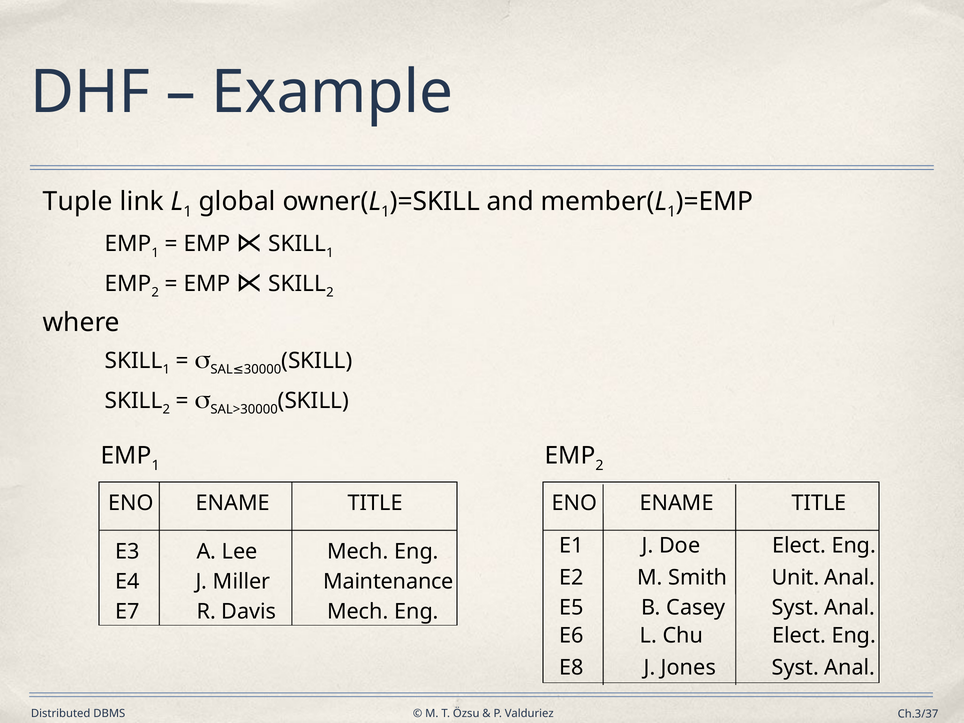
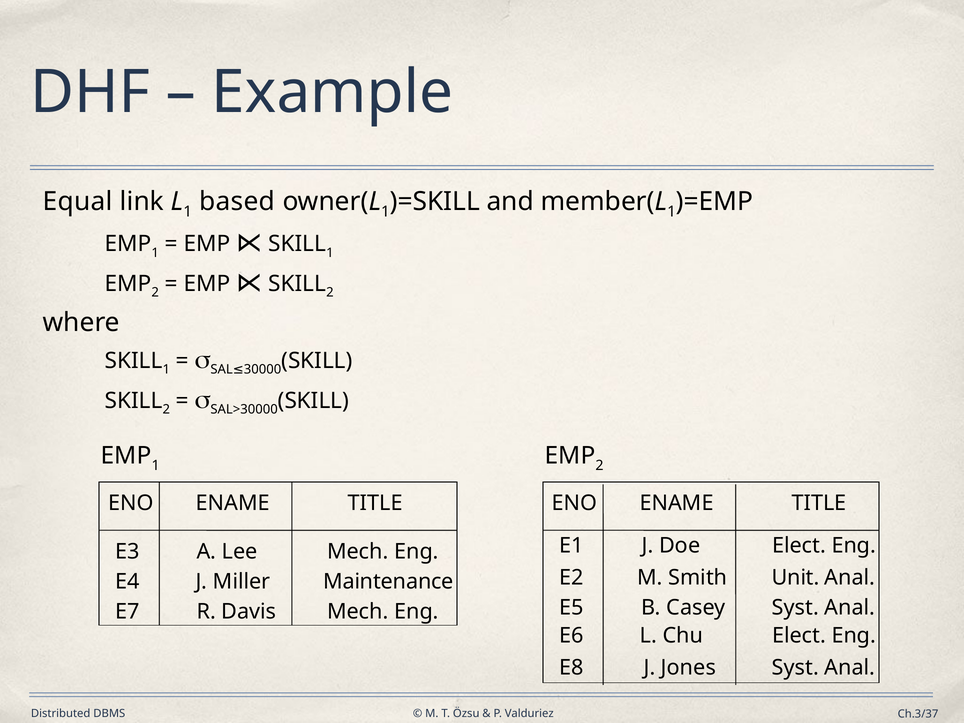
Tuple: Tuple -> Equal
global: global -> based
